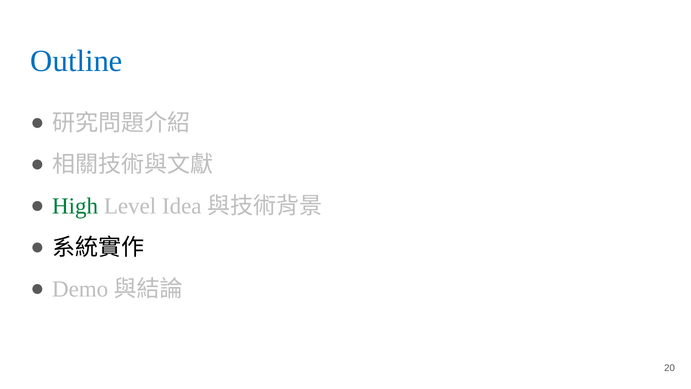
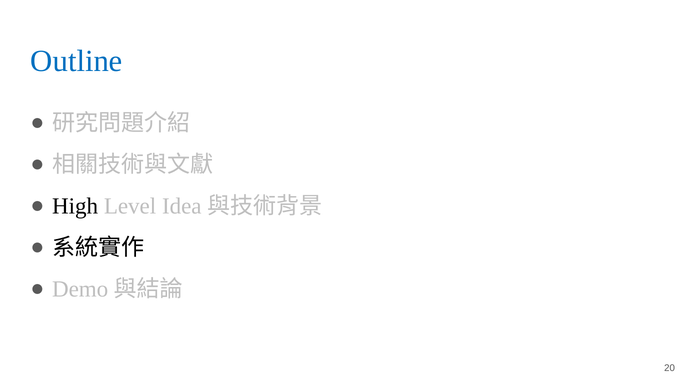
High colour: green -> black
